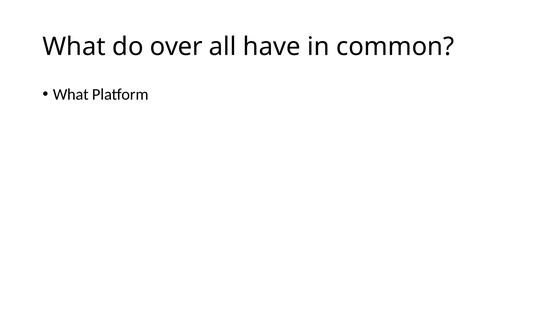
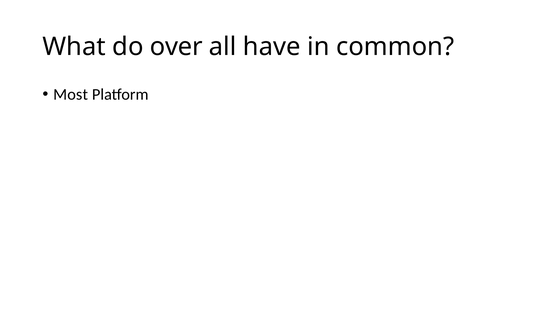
What at (71, 94): What -> Most
